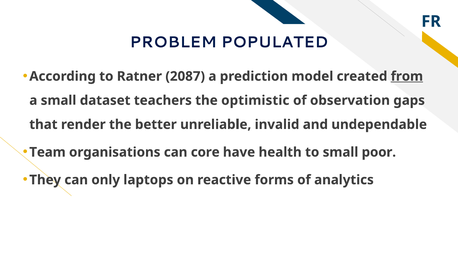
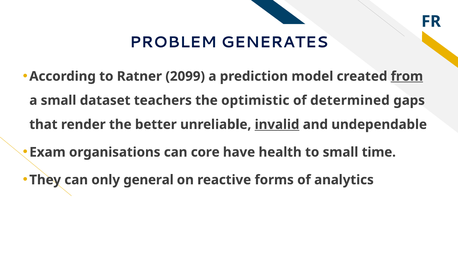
POPULATED: POPULATED -> GENERATES
2087: 2087 -> 2099
observation: observation -> determined
invalid underline: none -> present
Team: Team -> Exam
poor: poor -> time
laptops: laptops -> general
